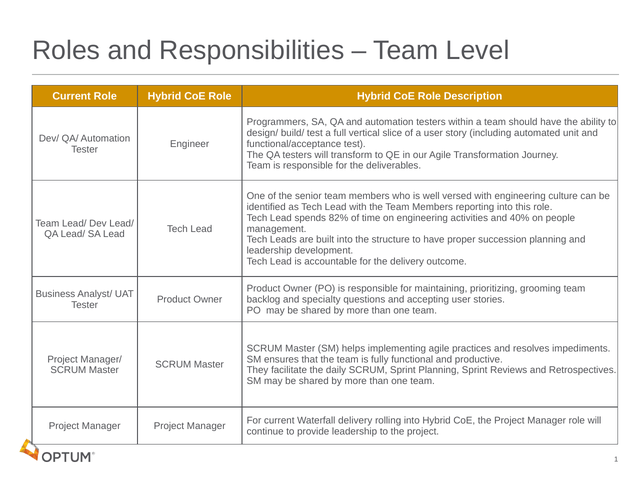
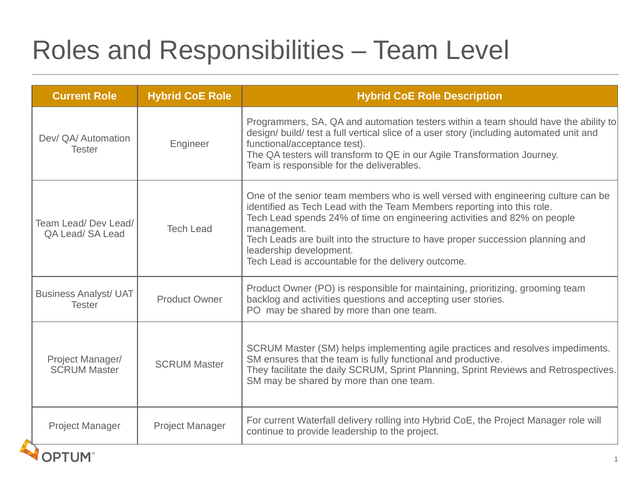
82%: 82% -> 24%
40%: 40% -> 82%
and specialty: specialty -> activities
